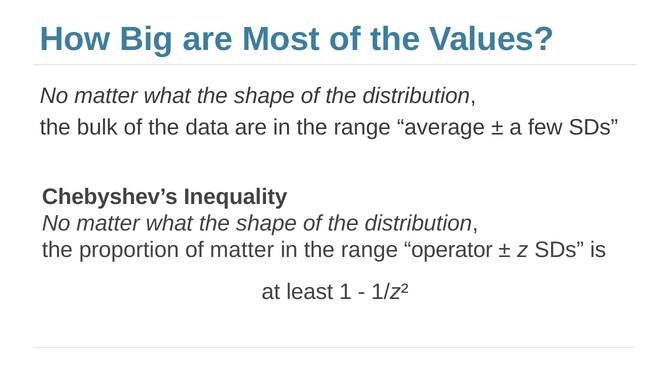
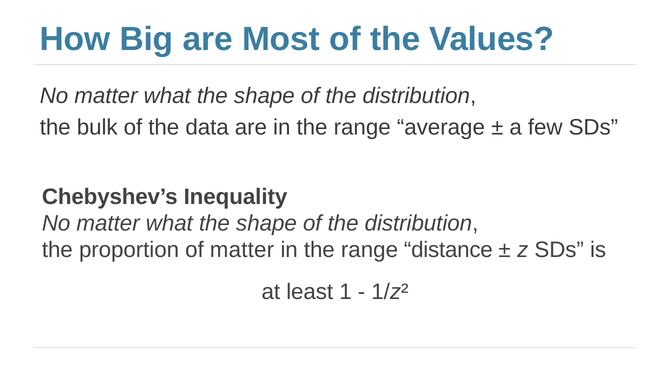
operator: operator -> distance
